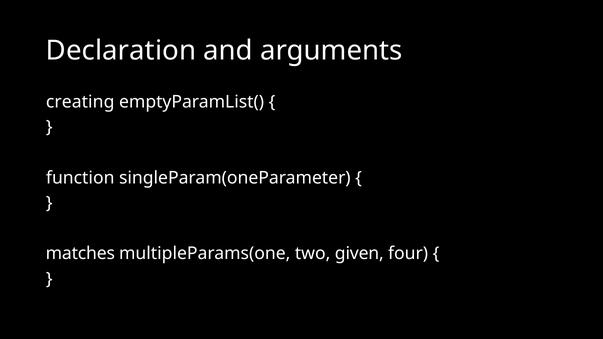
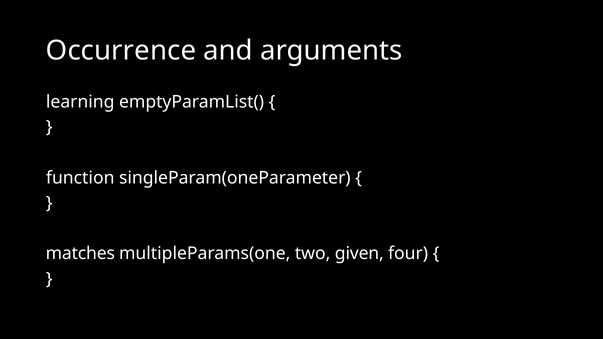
Declaration: Declaration -> Occurrence
creating: creating -> learning
